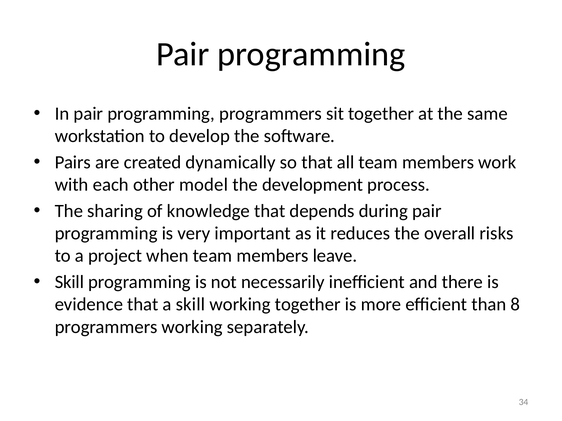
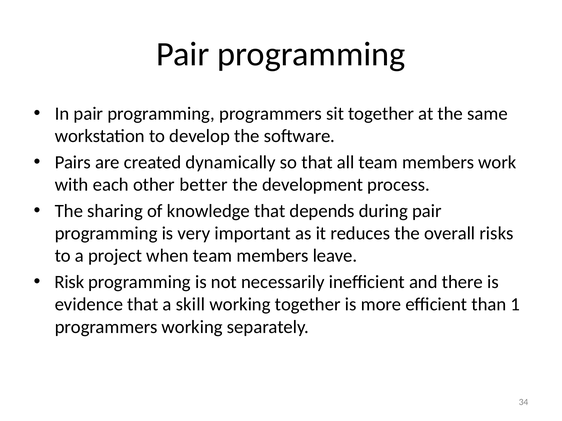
model: model -> better
Skill at (69, 282): Skill -> Risk
8: 8 -> 1
